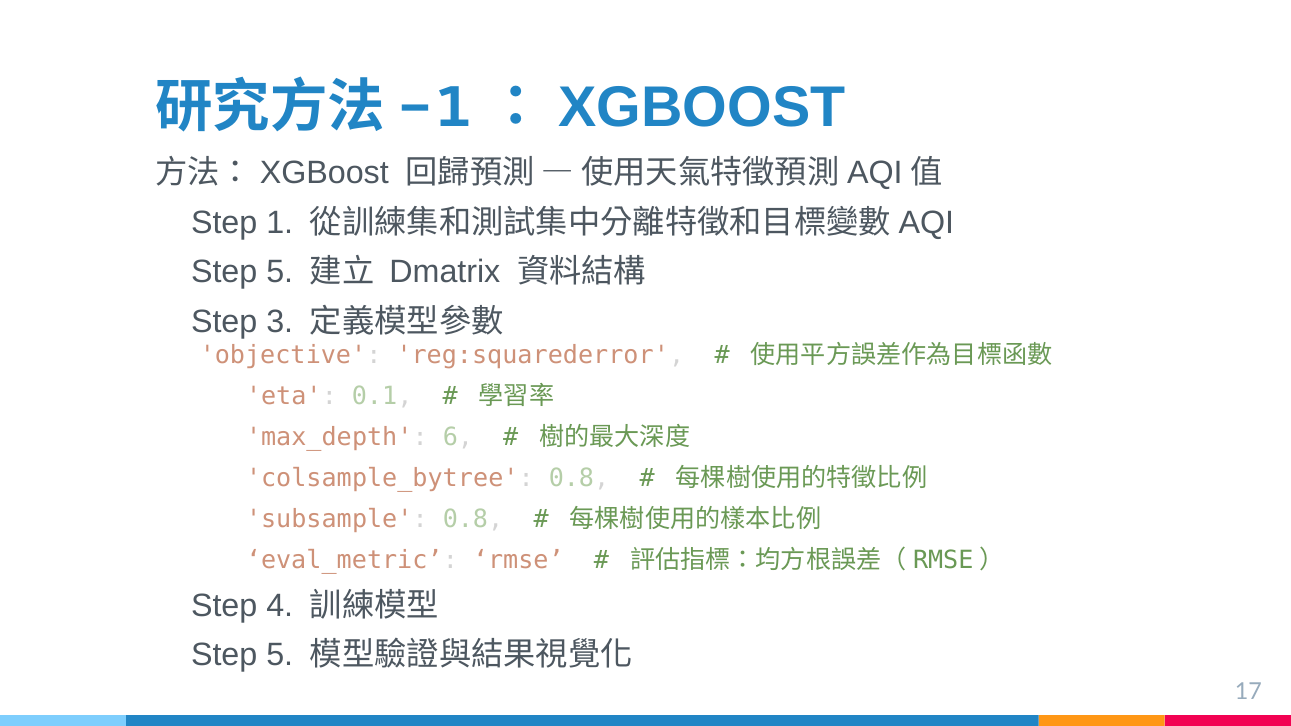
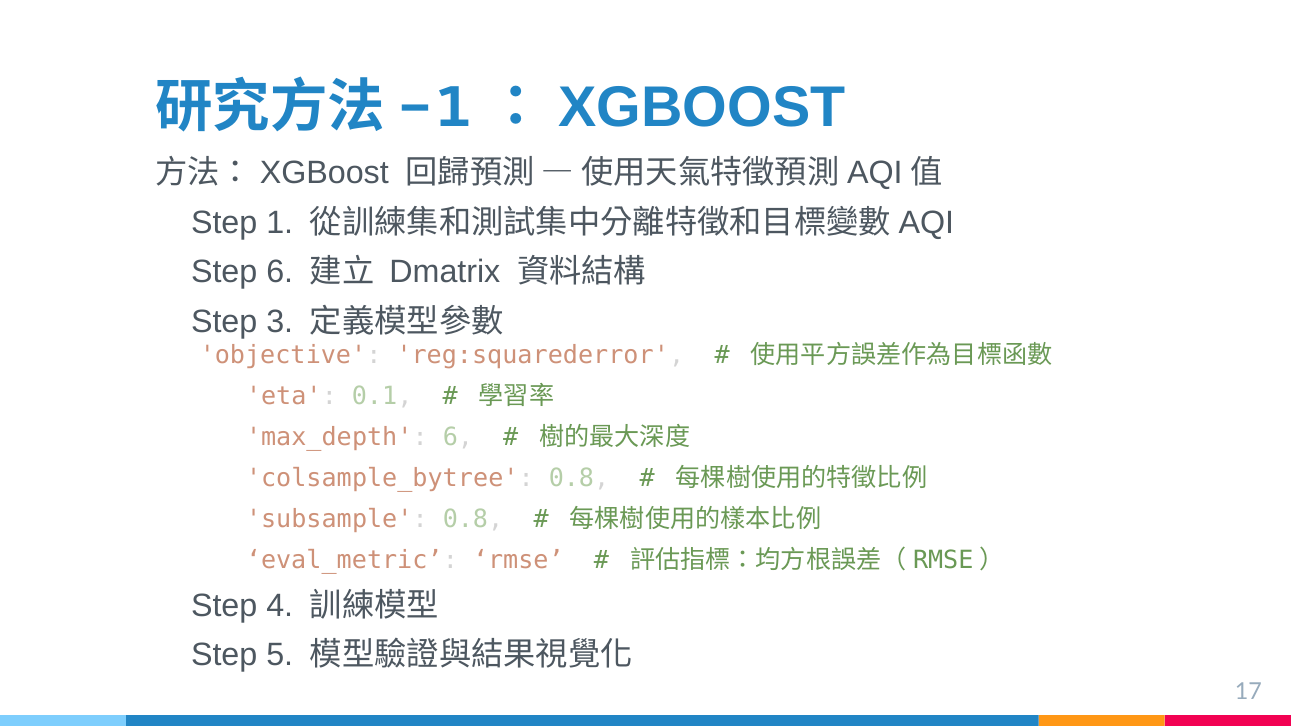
5 at (280, 272): 5 -> 6
